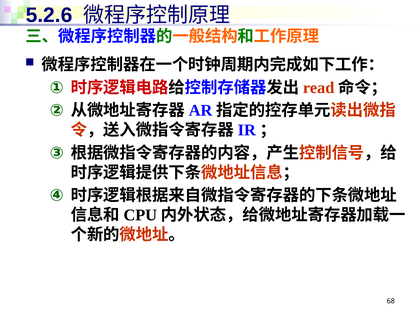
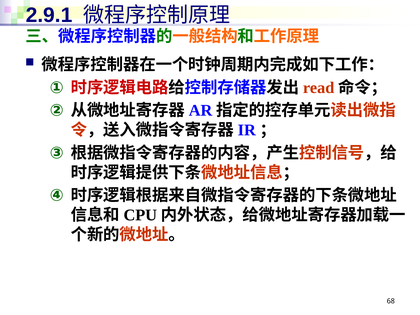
5.2.6: 5.2.6 -> 2.9.1
